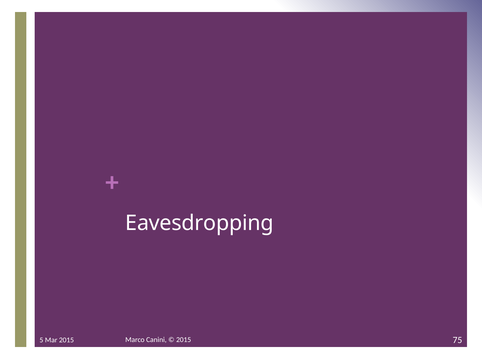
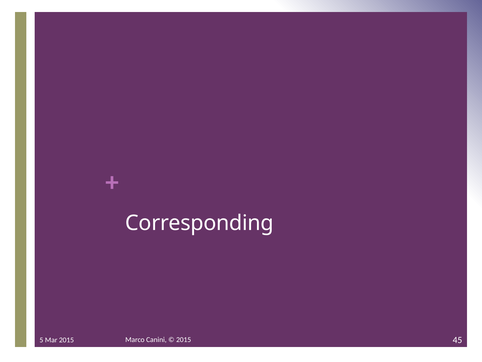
Eavesdropping: Eavesdropping -> Corresponding
75: 75 -> 45
